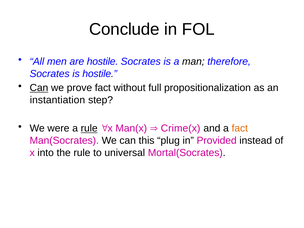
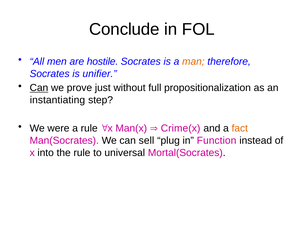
man colour: black -> orange
is hostile: hostile -> unifier
prove fact: fact -> just
instantiation: instantiation -> instantiating
rule at (89, 128) underline: present -> none
this: this -> sell
Provided: Provided -> Function
